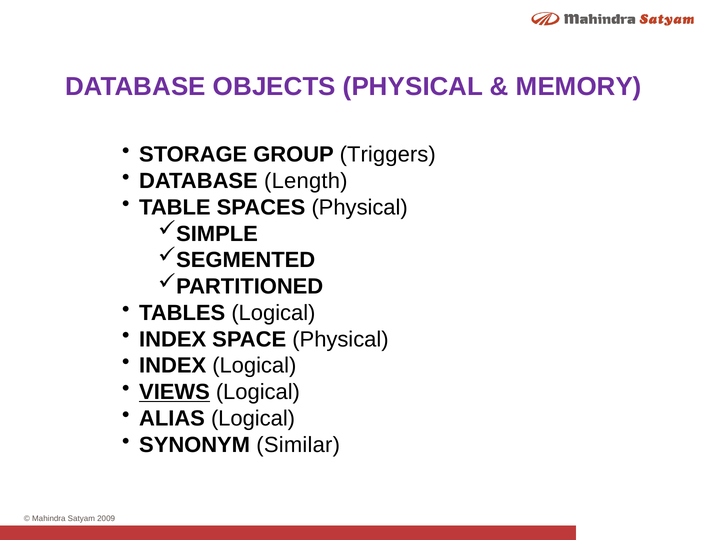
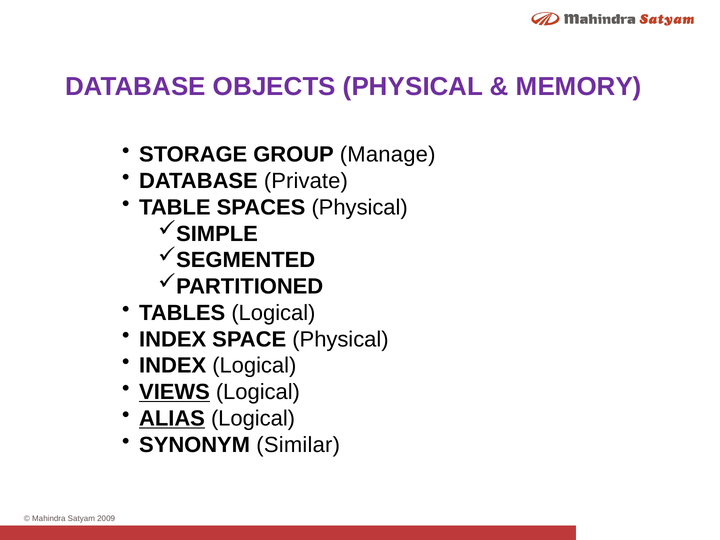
Triggers: Triggers -> Manage
Length: Length -> Private
ALIAS underline: none -> present
